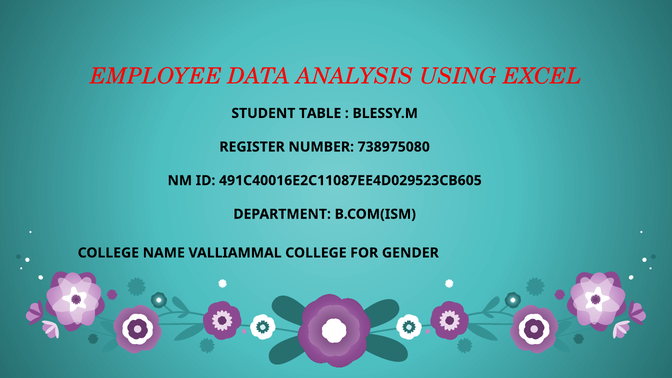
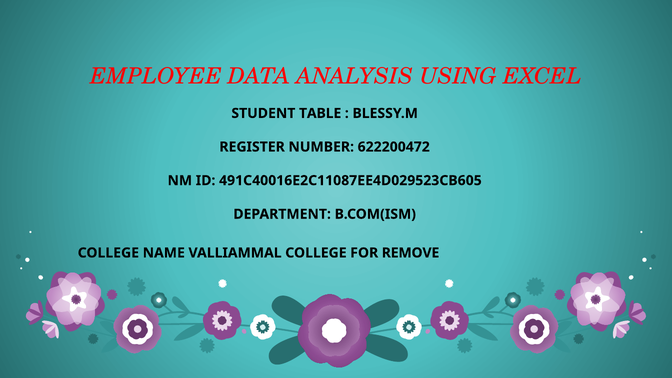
738975080: 738975080 -> 622200472
GENDER: GENDER -> REMOVE
